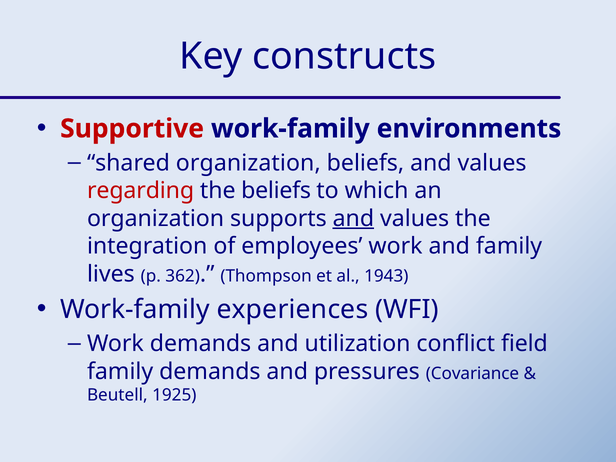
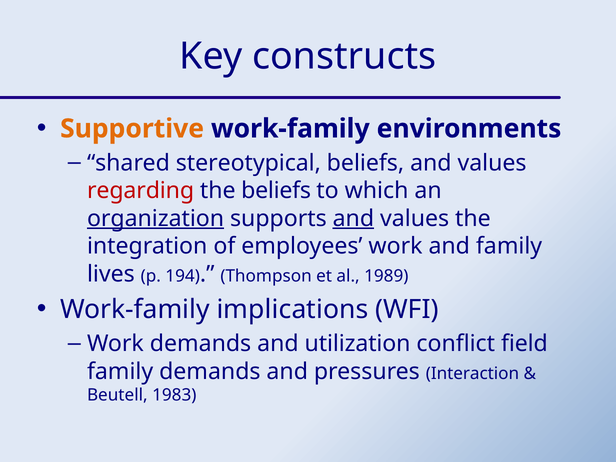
Supportive colour: red -> orange
shared organization: organization -> stereotypical
organization at (156, 218) underline: none -> present
362: 362 -> 194
1943: 1943 -> 1989
experiences: experiences -> implications
Covariance: Covariance -> Interaction
1925: 1925 -> 1983
